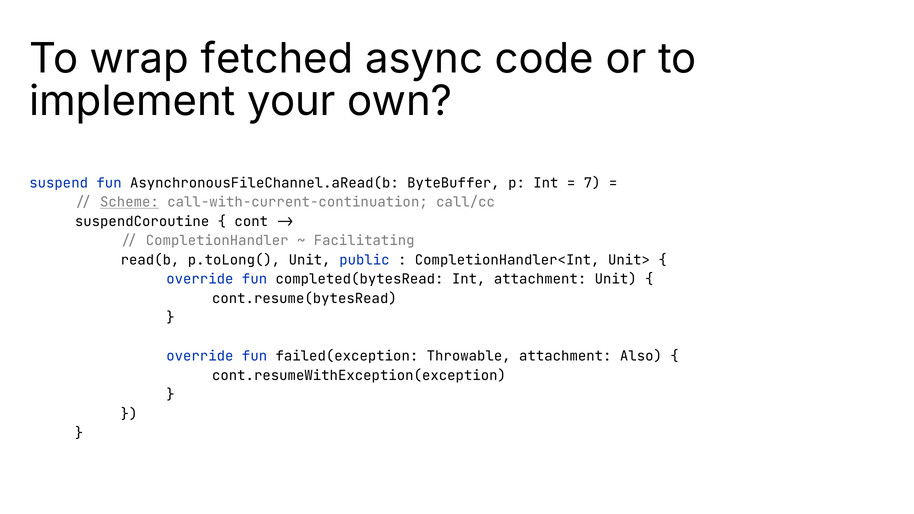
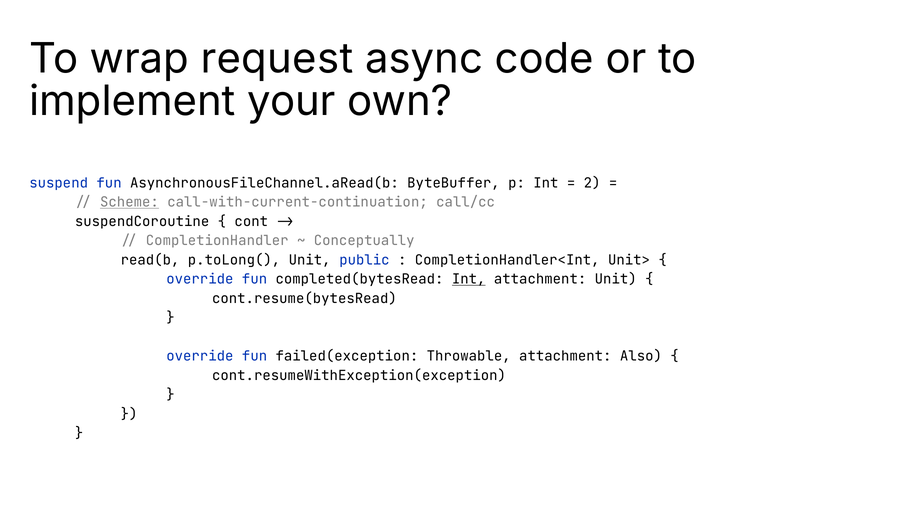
fetched: fetched -> request
7: 7 -> 2
Facilitating: Facilitating -> Conceptually
Int at (469, 279) underline: none -> present
